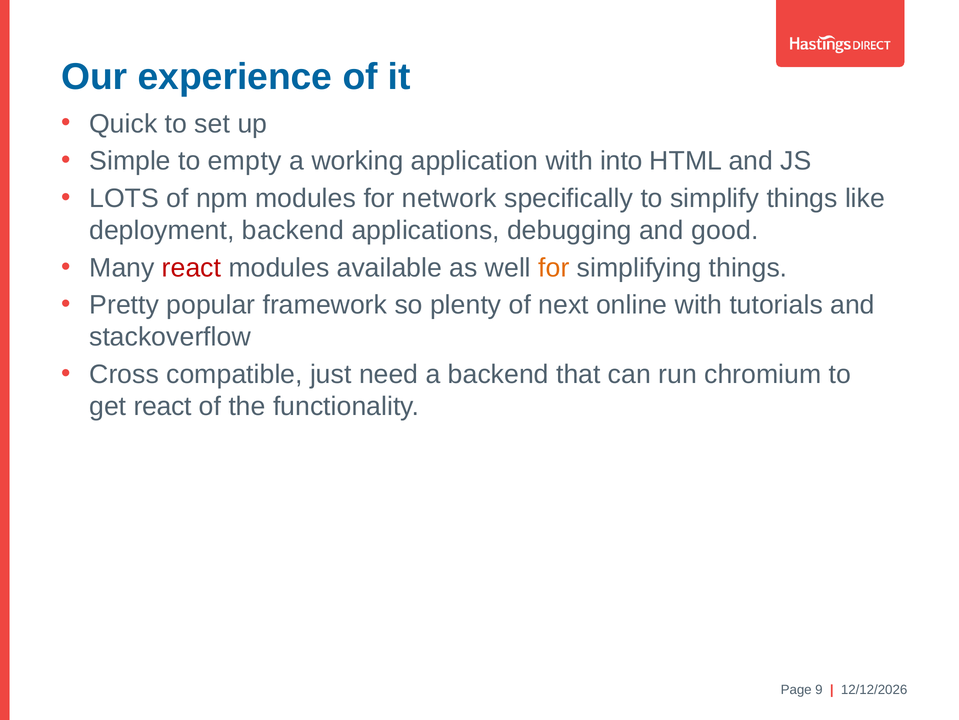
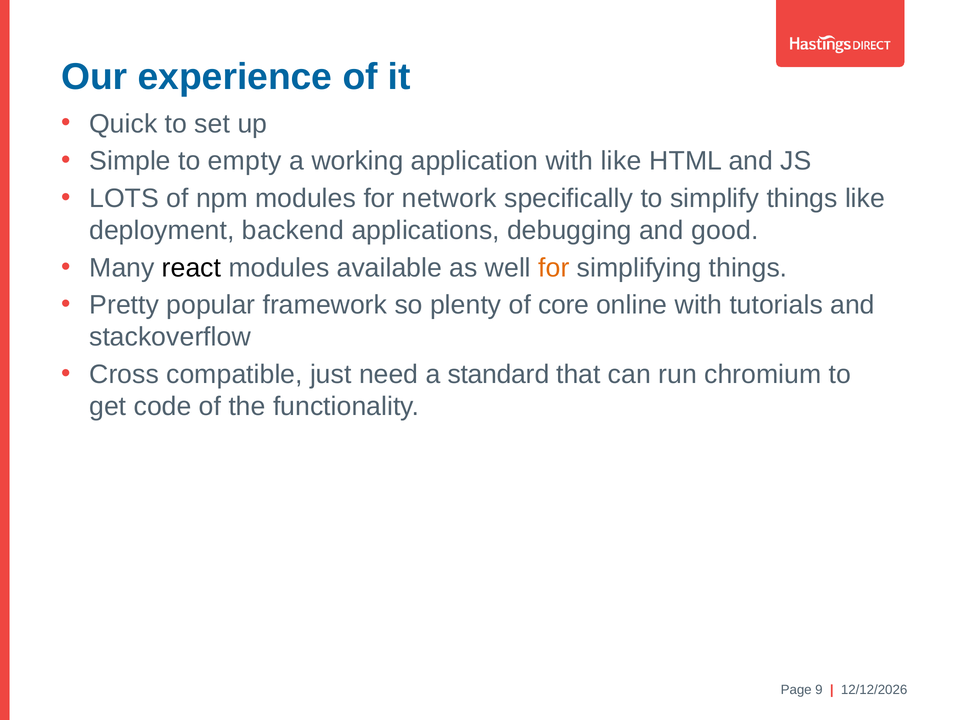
with into: into -> like
react at (191, 267) colour: red -> black
next: next -> core
a backend: backend -> standard
get react: react -> code
